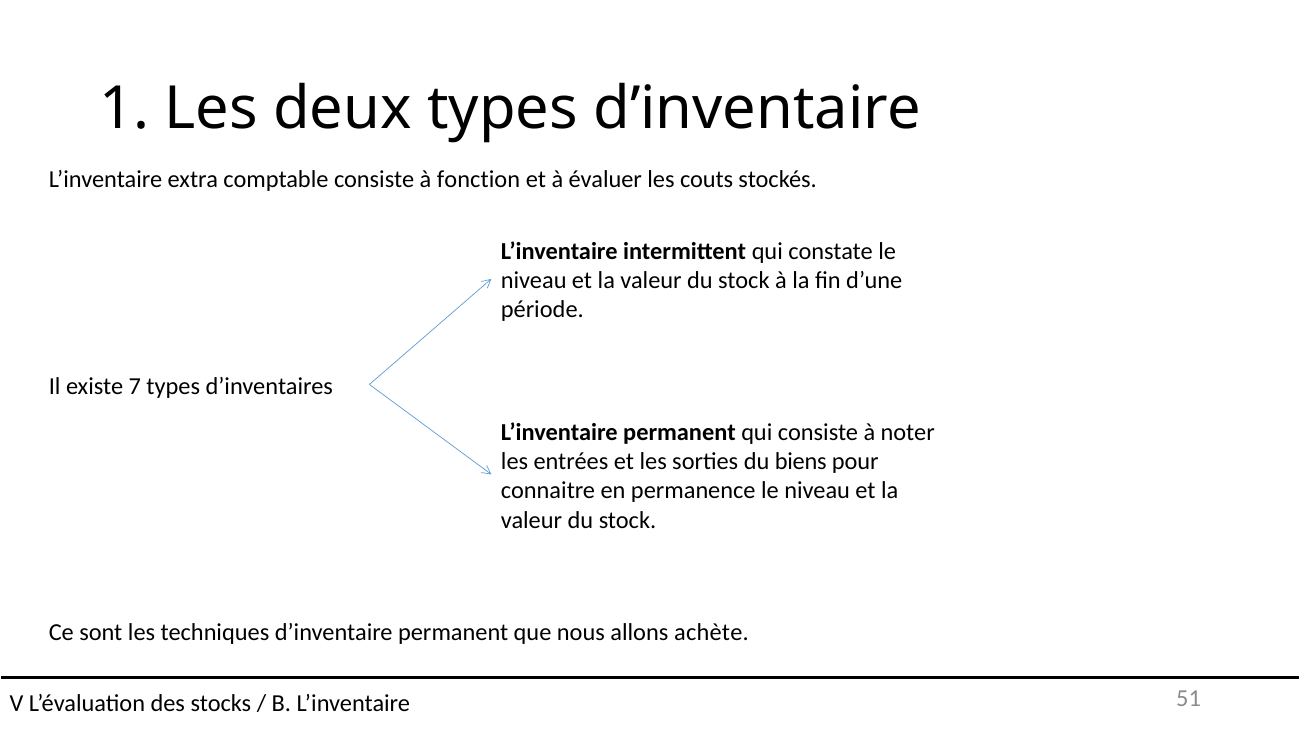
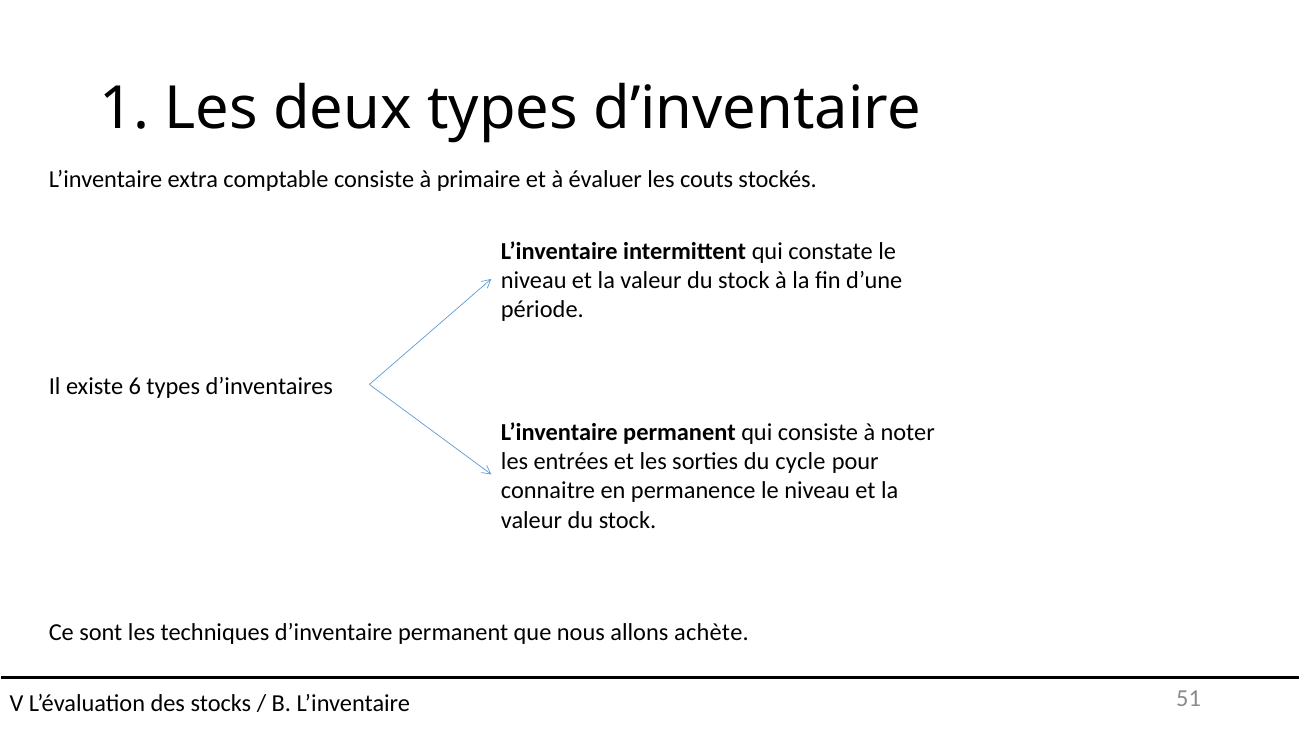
fonction: fonction -> primaire
7: 7 -> 6
biens: biens -> cycle
